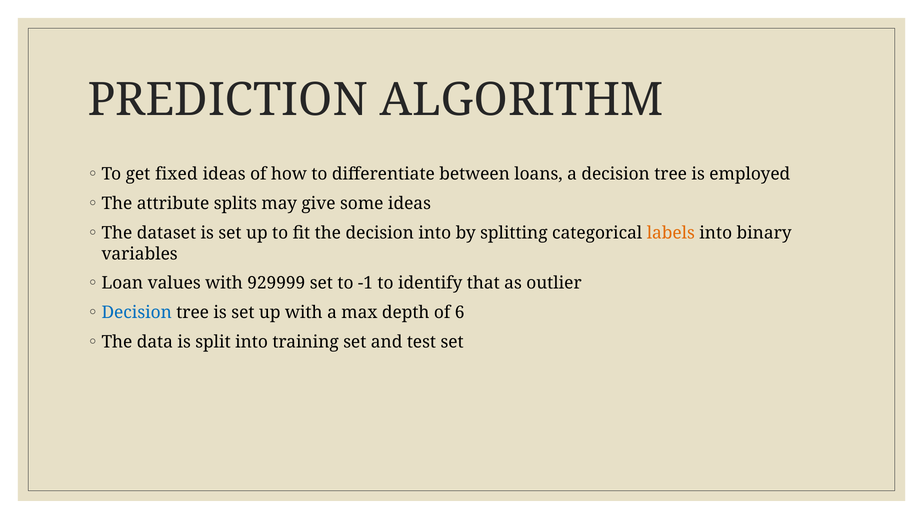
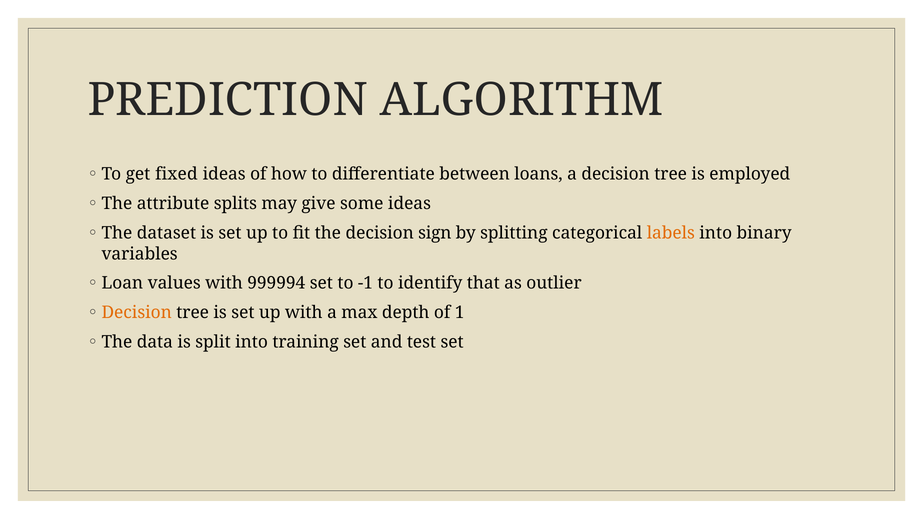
decision into: into -> sign
929999: 929999 -> 999994
Decision at (137, 313) colour: blue -> orange
6: 6 -> 1
